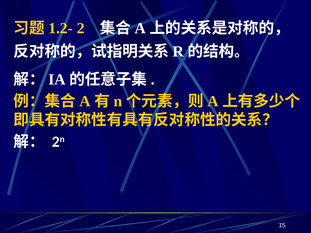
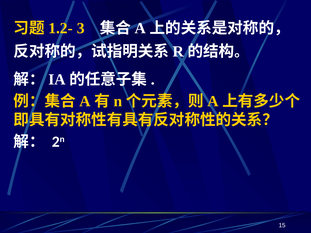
2: 2 -> 3
